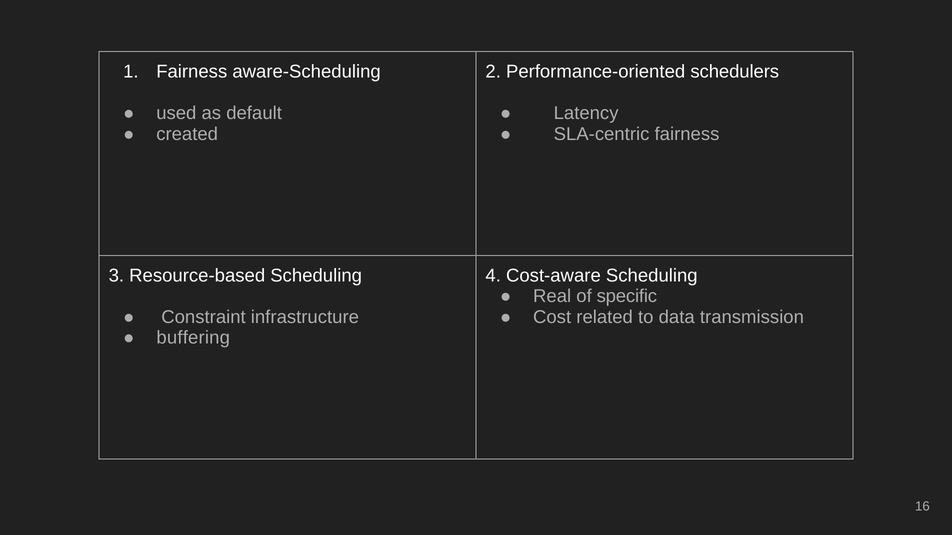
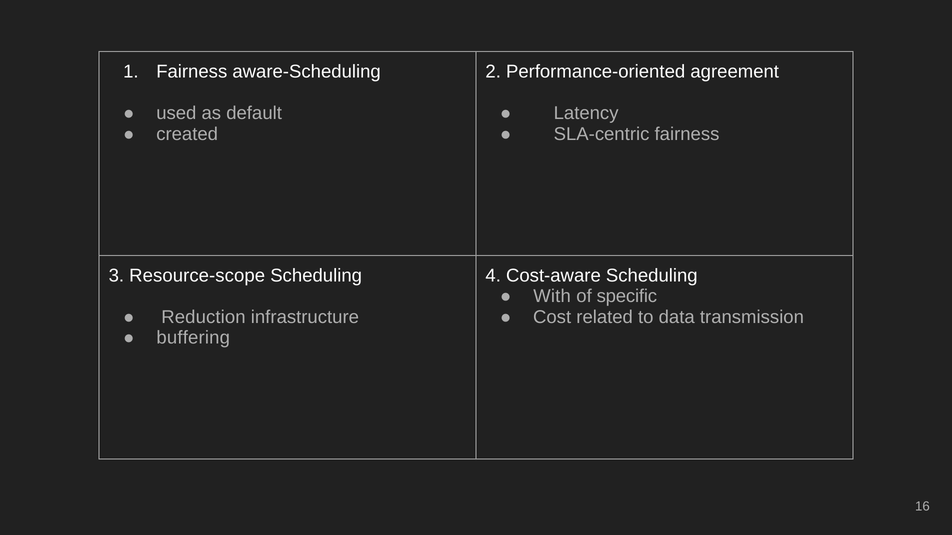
schedulers: schedulers -> agreement
Resource-based: Resource-based -> Resource-scope
Real: Real -> With
Constraint: Constraint -> Reduction
